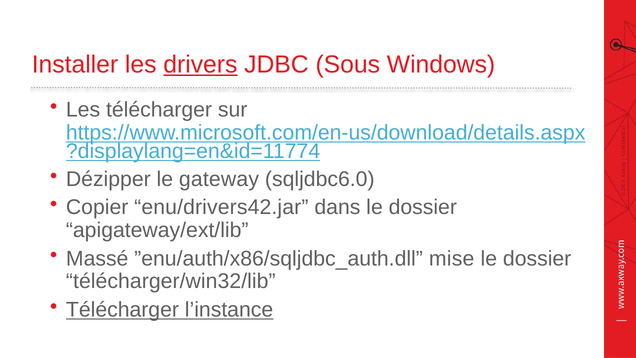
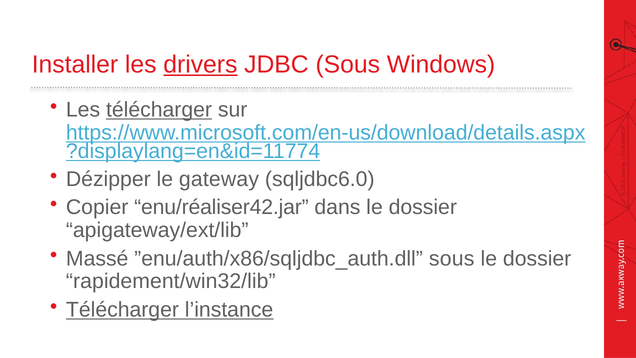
télécharger at (159, 110) underline: none -> present
enu/drivers42.jar: enu/drivers42.jar -> enu/réaliser42.jar
”enu/auth/x86/sqljdbc_auth.dll mise: mise -> sous
télécharger/win32/lib: télécharger/win32/lib -> rapidement/win32/lib
